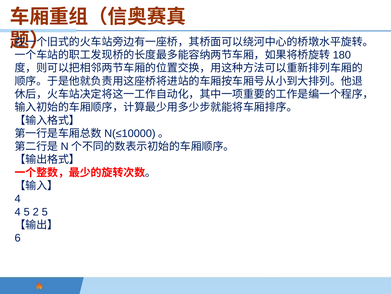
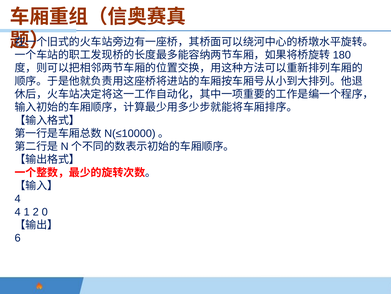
4 5: 5 -> 1
2 5: 5 -> 0
